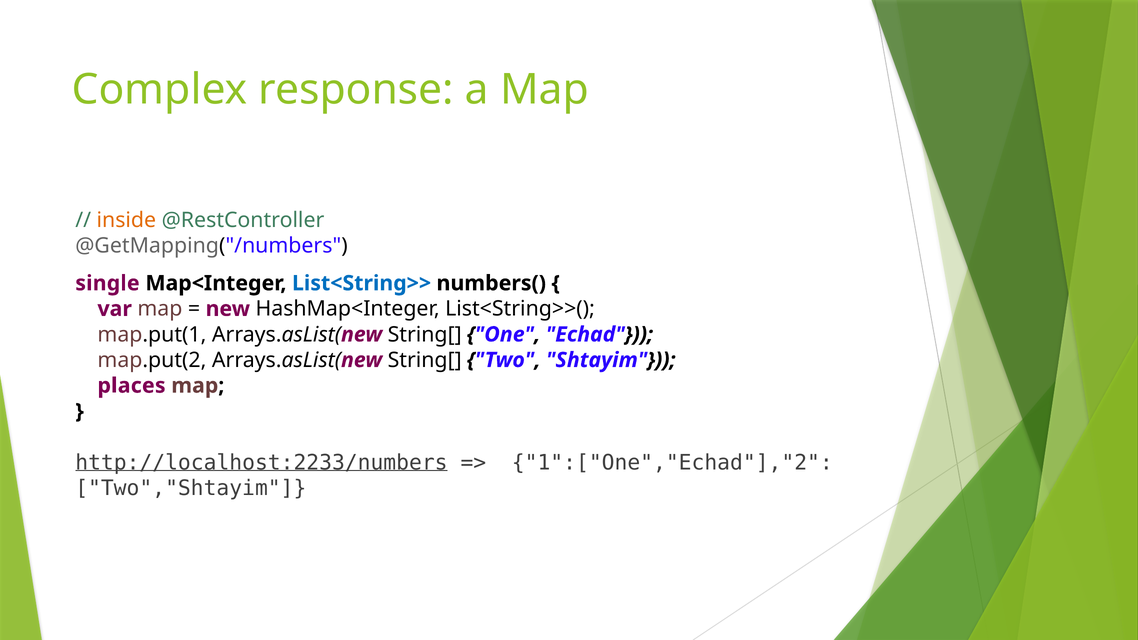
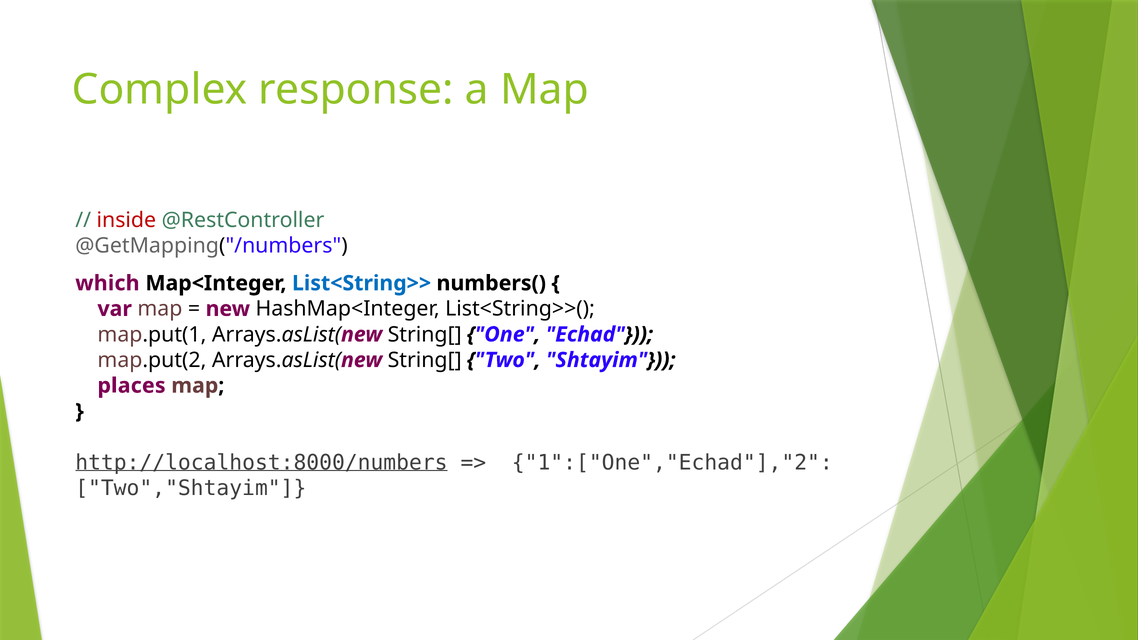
inside colour: orange -> red
single: single -> which
http://localhost:2233/numbers: http://localhost:2233/numbers -> http://localhost:8000/numbers
